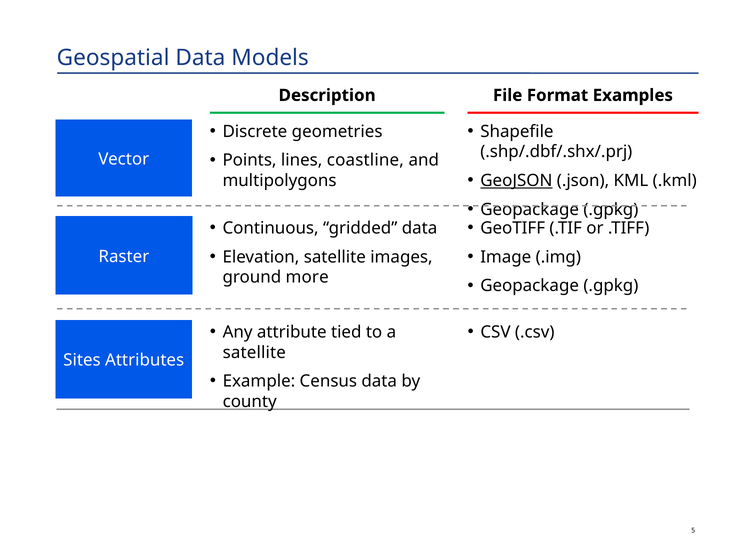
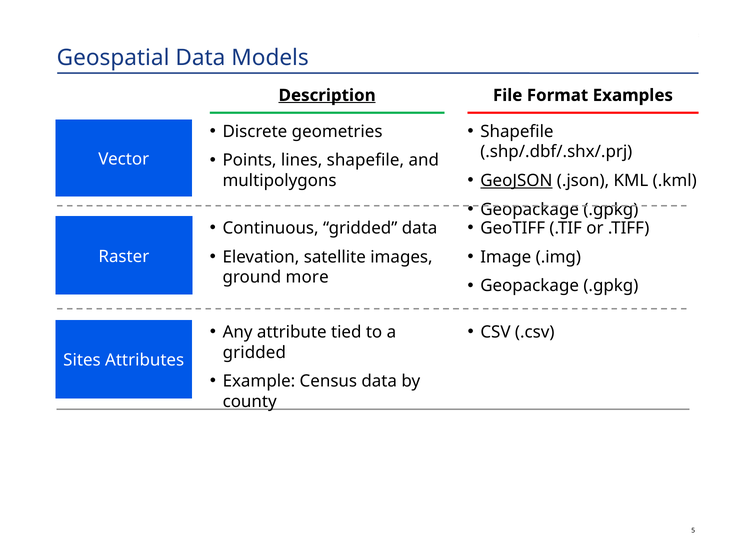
Description underline: none -> present
lines coastline: coastline -> shapefile
satellite at (254, 352): satellite -> gridded
